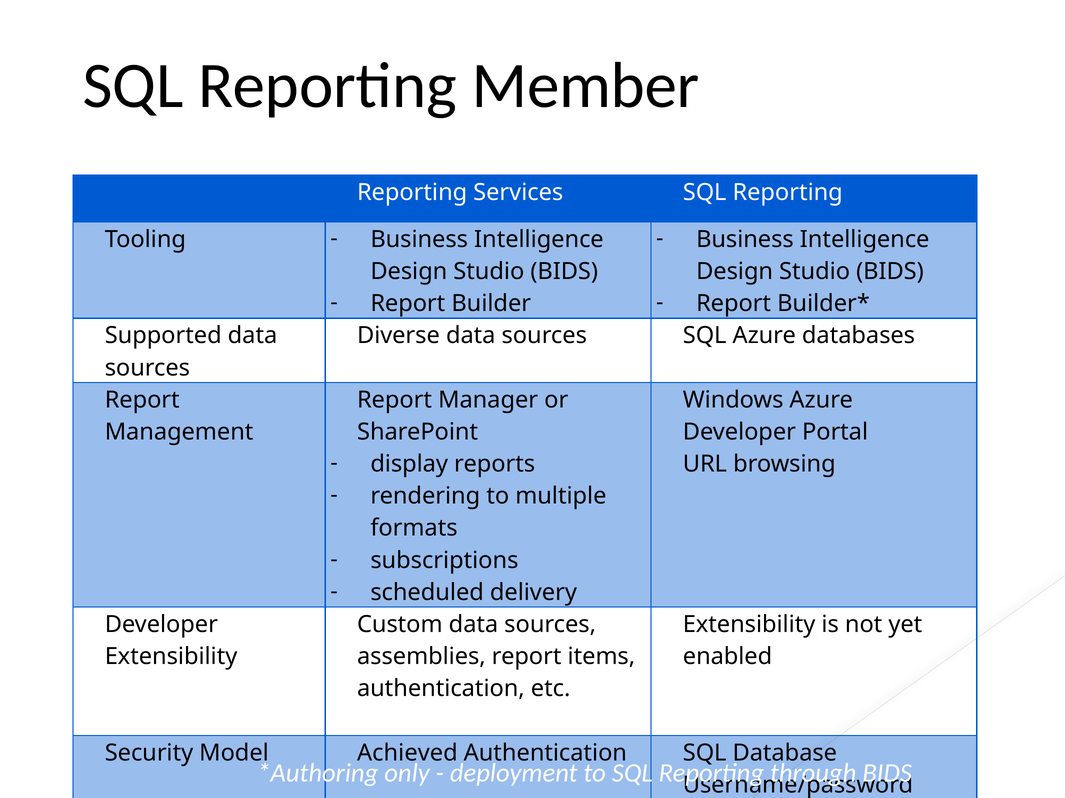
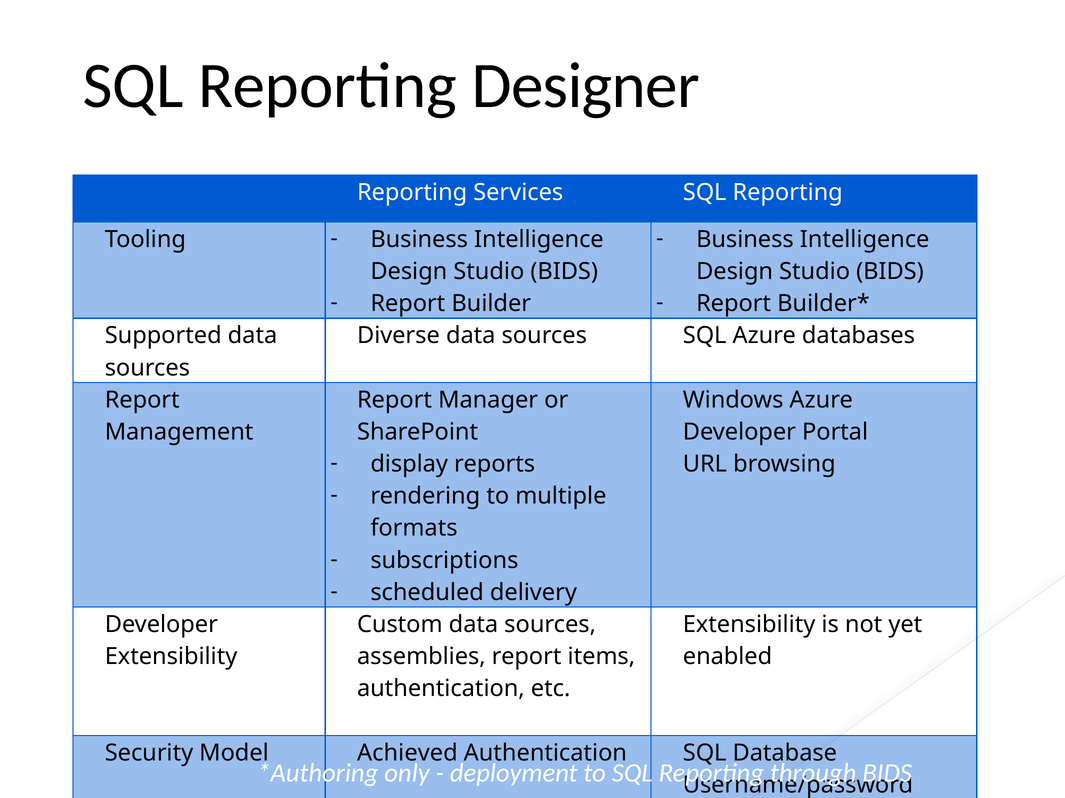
Member: Member -> Designer
